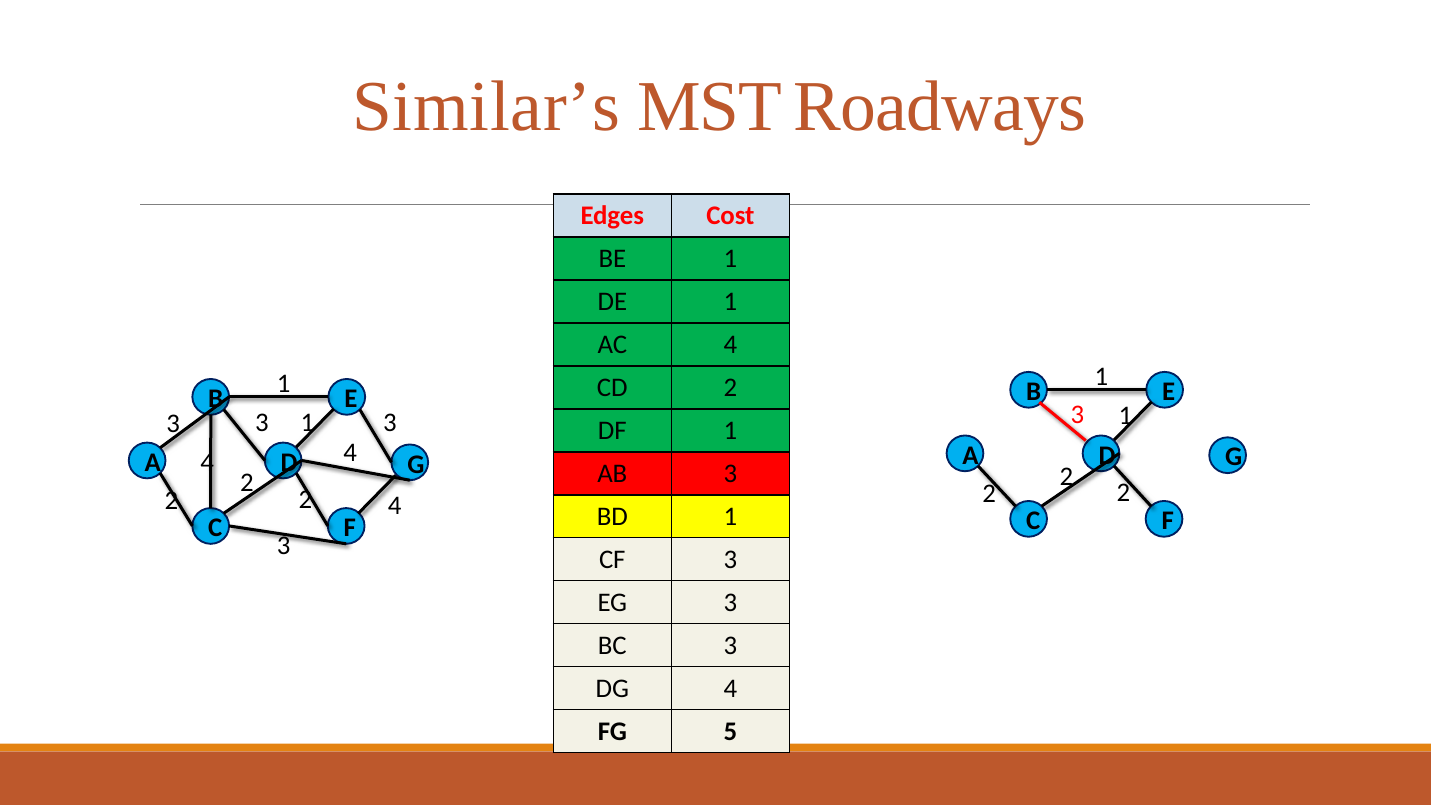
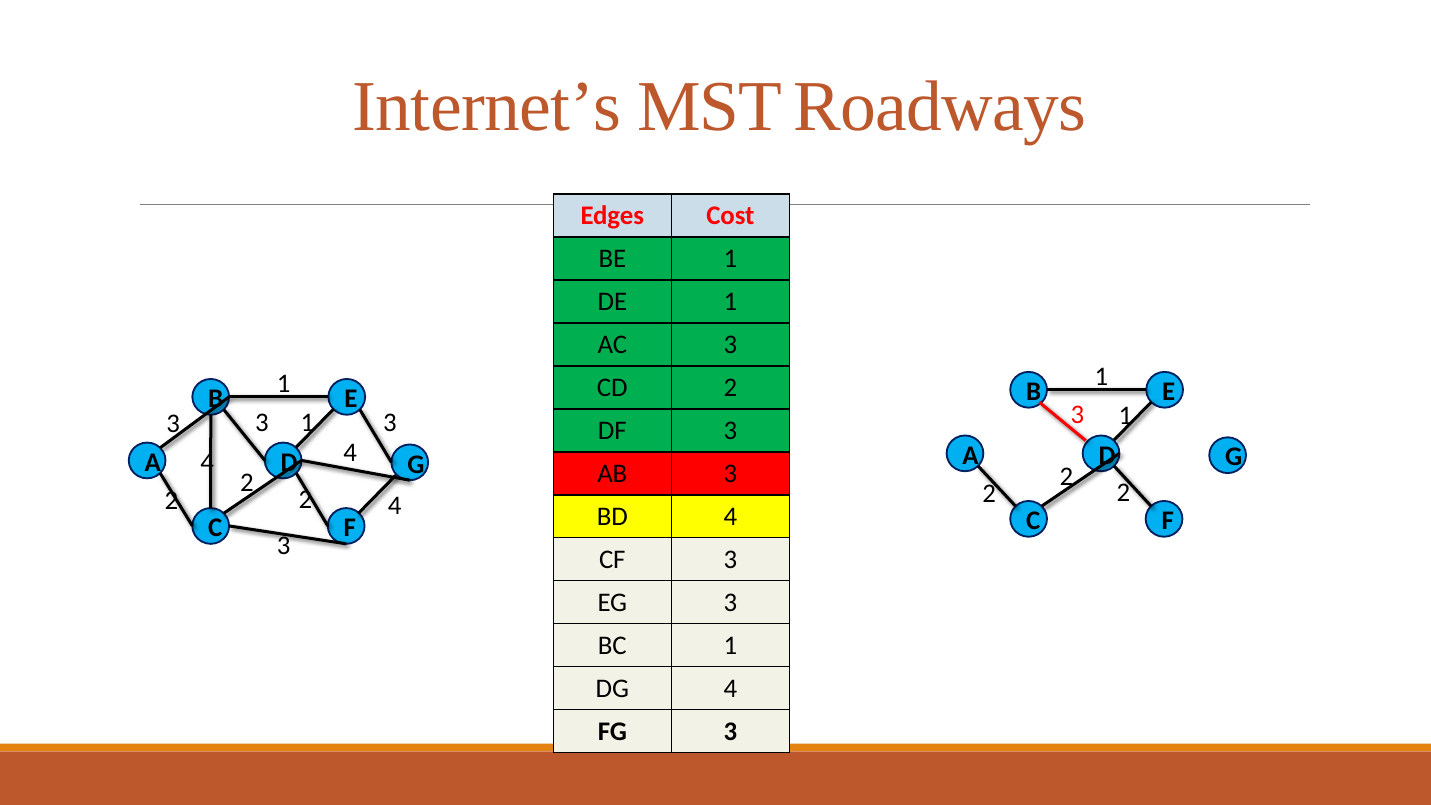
Similar’s: Similar’s -> Internet’s
AC 4: 4 -> 3
DF 1: 1 -> 3
BD 1: 1 -> 4
BC 3: 3 -> 1
FG 5: 5 -> 3
